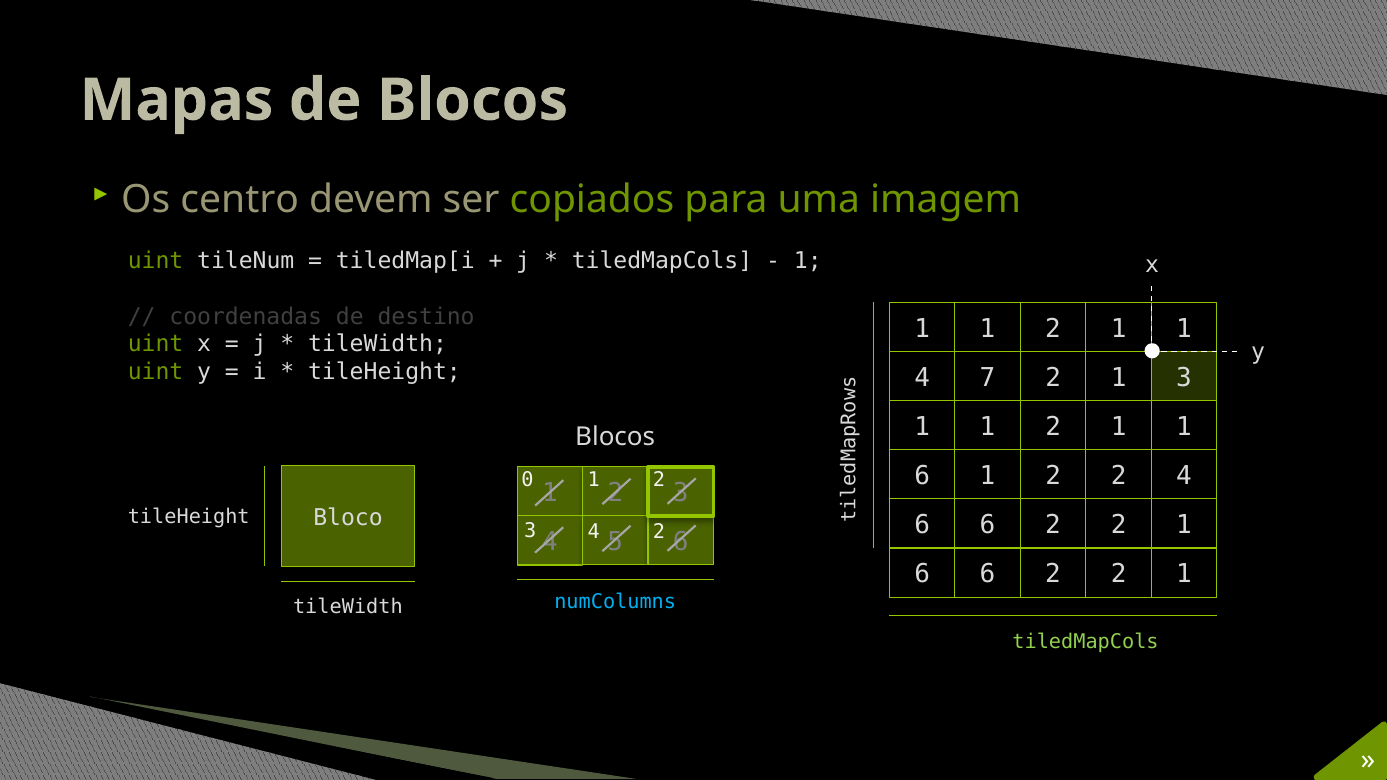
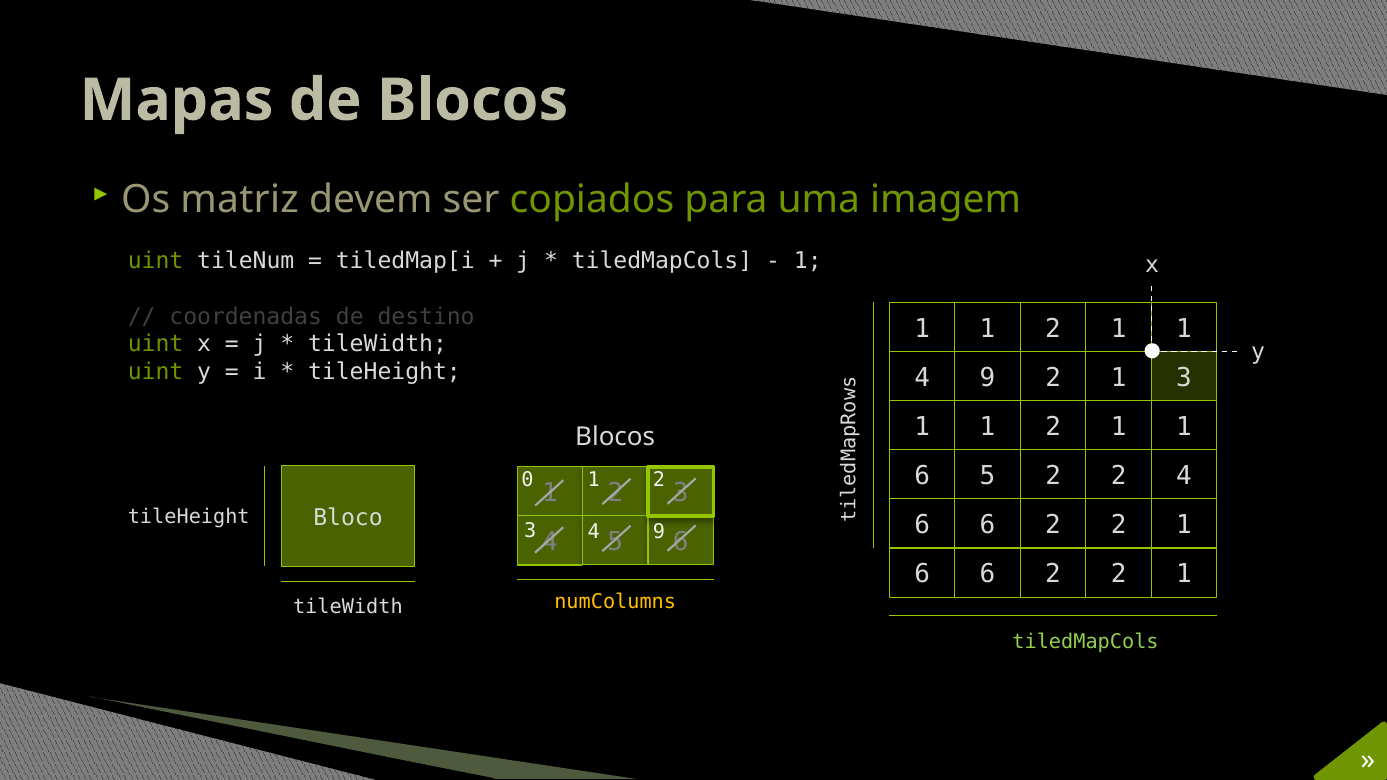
centro: centro -> matriz
7 at (988, 378): 7 -> 9
6 1: 1 -> 5
3 4 2: 2 -> 9
numColumns colour: light blue -> yellow
